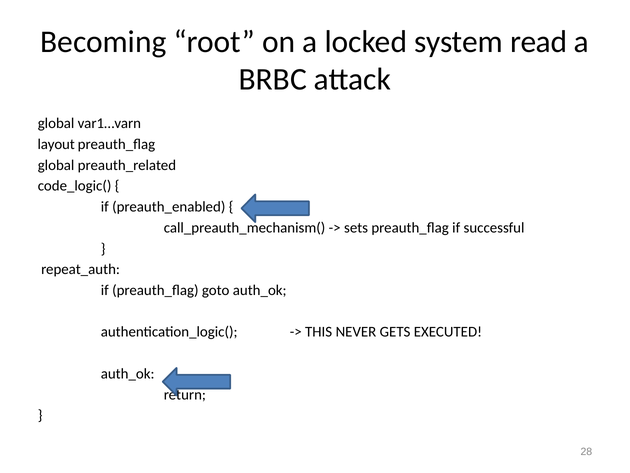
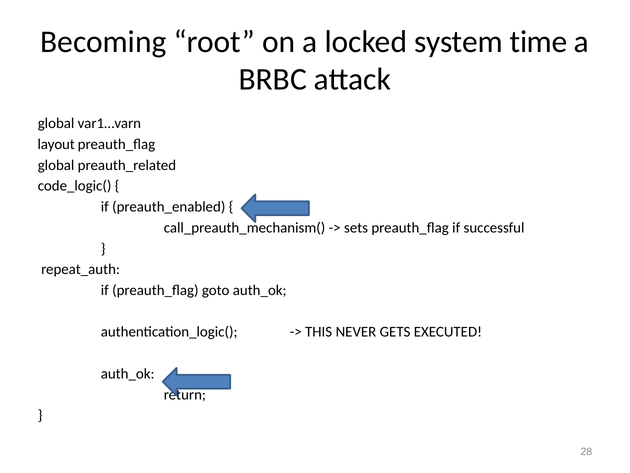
read: read -> time
